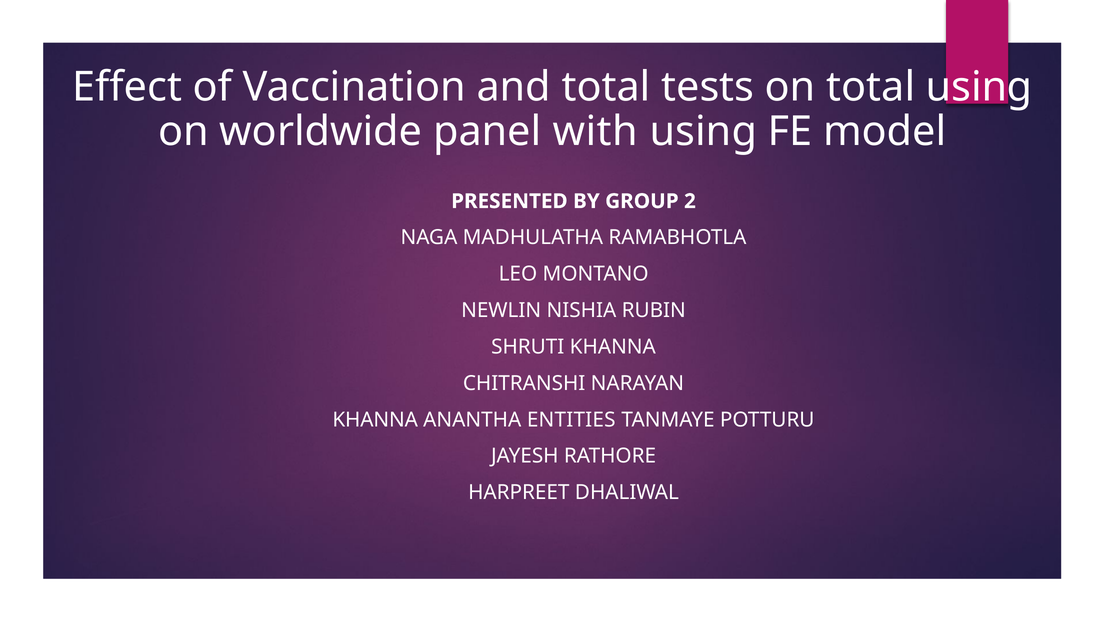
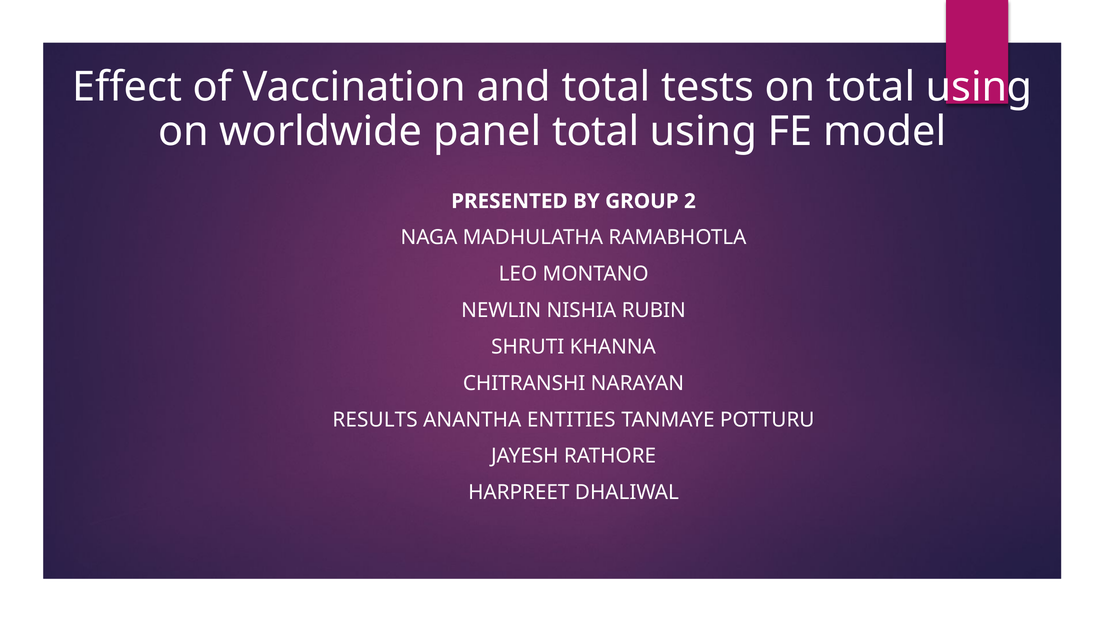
panel with: with -> total
KHANNA at (375, 419): KHANNA -> RESULTS
